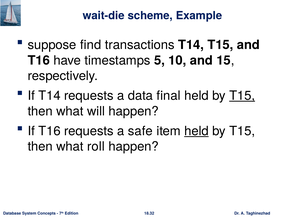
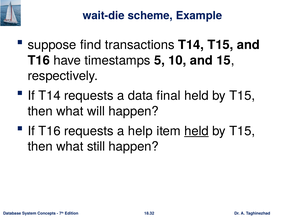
T15 at (242, 96) underline: present -> none
safe: safe -> help
roll: roll -> still
